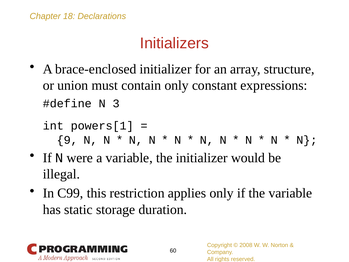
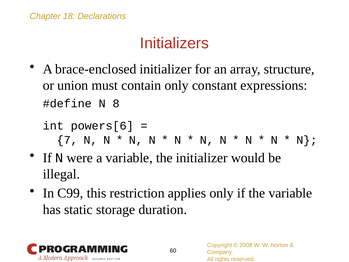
3: 3 -> 8
powers[1: powers[1 -> powers[6
9: 9 -> 7
